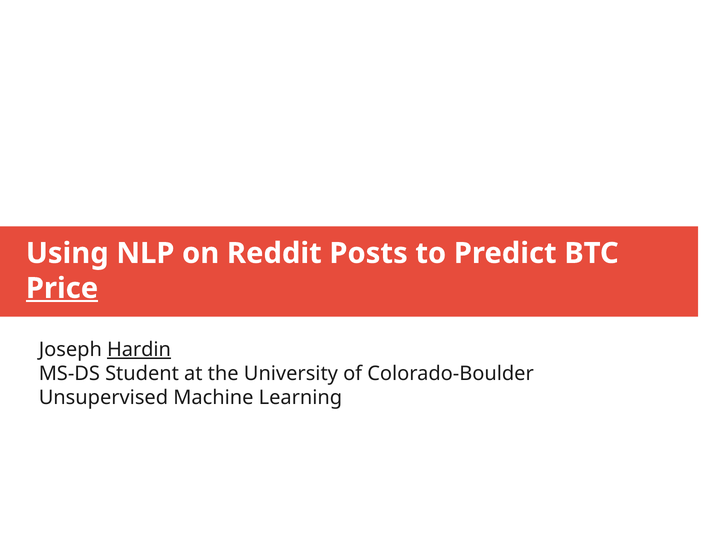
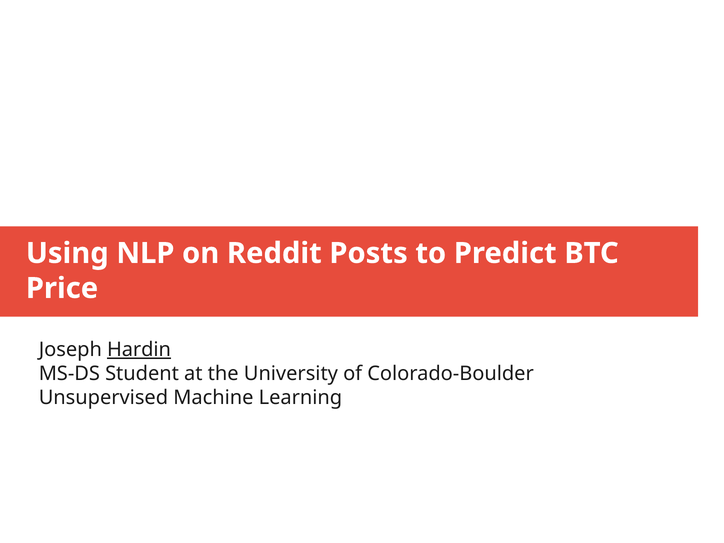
Price underline: present -> none
